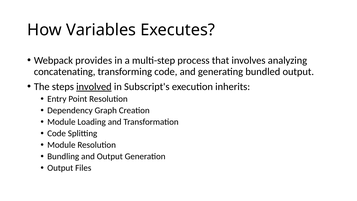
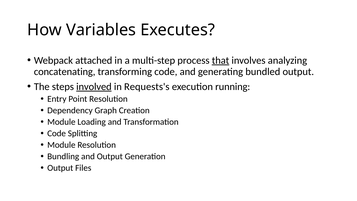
provides: provides -> attached
that underline: none -> present
Subscript's: Subscript's -> Requests's
inherits: inherits -> running
